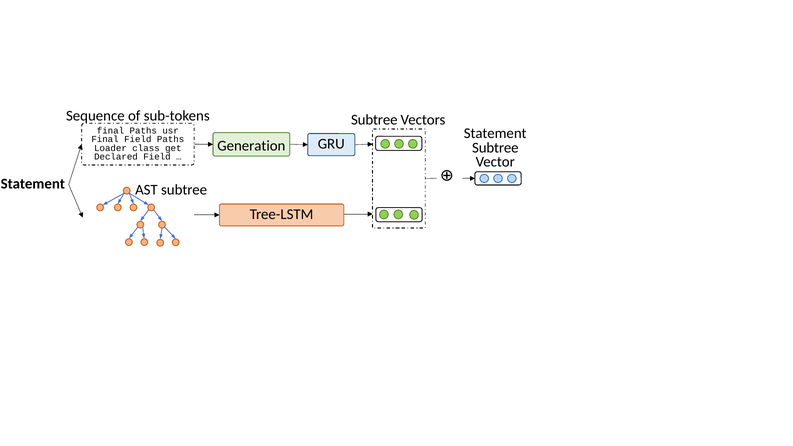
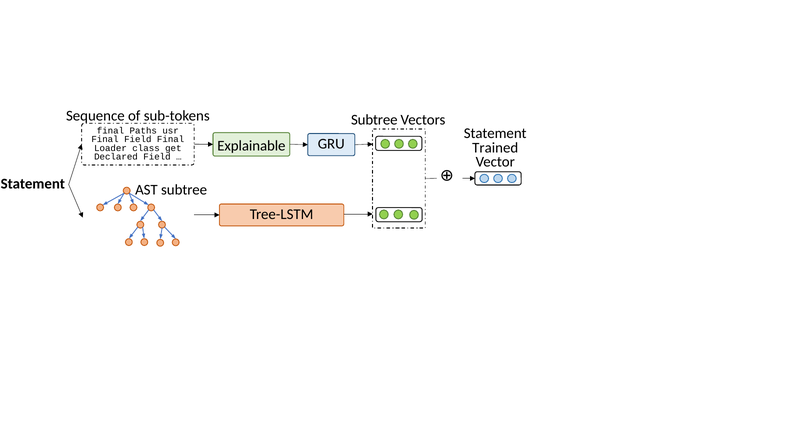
Field Paths: Paths -> Final
Generation: Generation -> Explainable
Subtree at (495, 148): Subtree -> Trained
